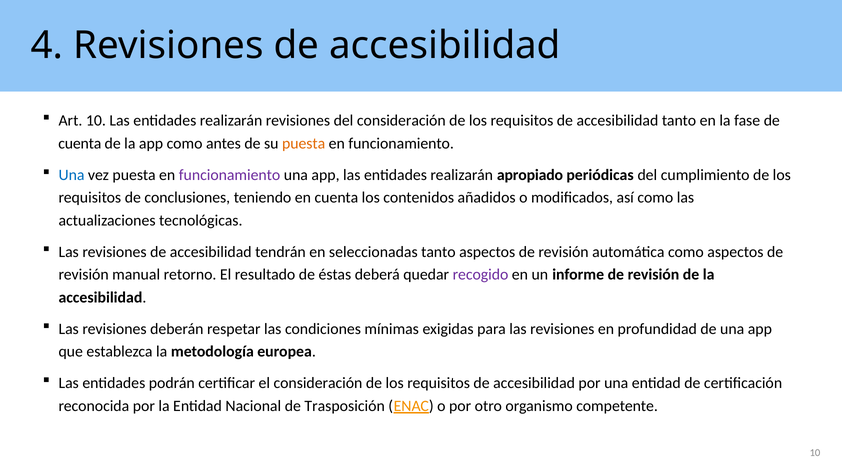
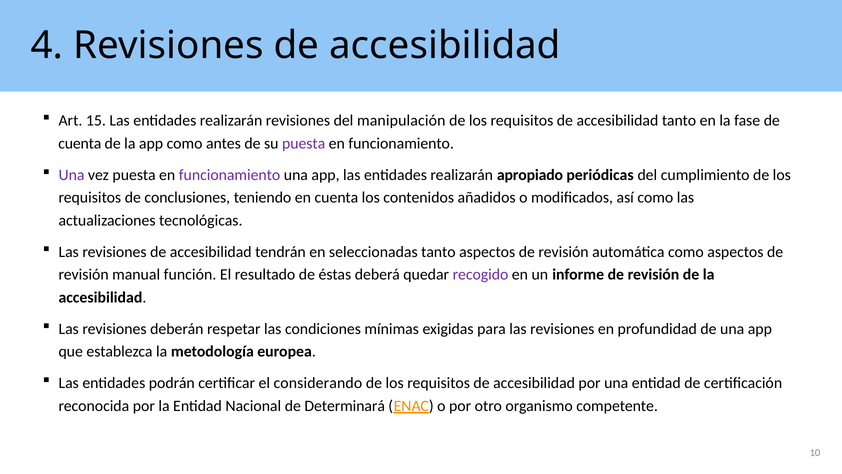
Art 10: 10 -> 15
del consideración: consideración -> manipulación
puesta at (304, 143) colour: orange -> purple
Una at (72, 175) colour: blue -> purple
retorno: retorno -> función
el consideración: consideración -> considerando
Trasposición: Trasposición -> Determinará
